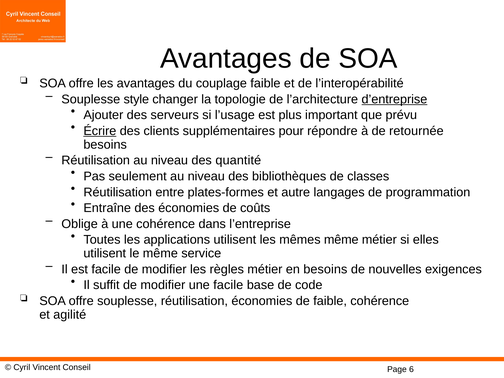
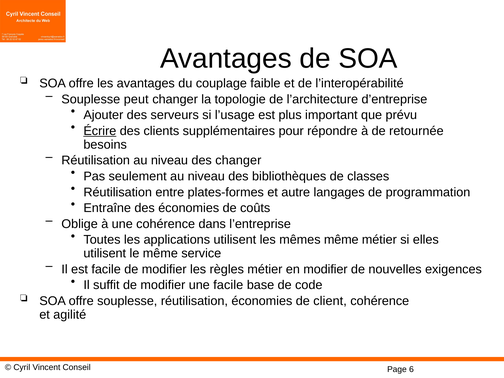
style: style -> peut
d’entreprise underline: present -> none
des quantité: quantité -> changer
en besoins: besoins -> modifier
de faible: faible -> client
